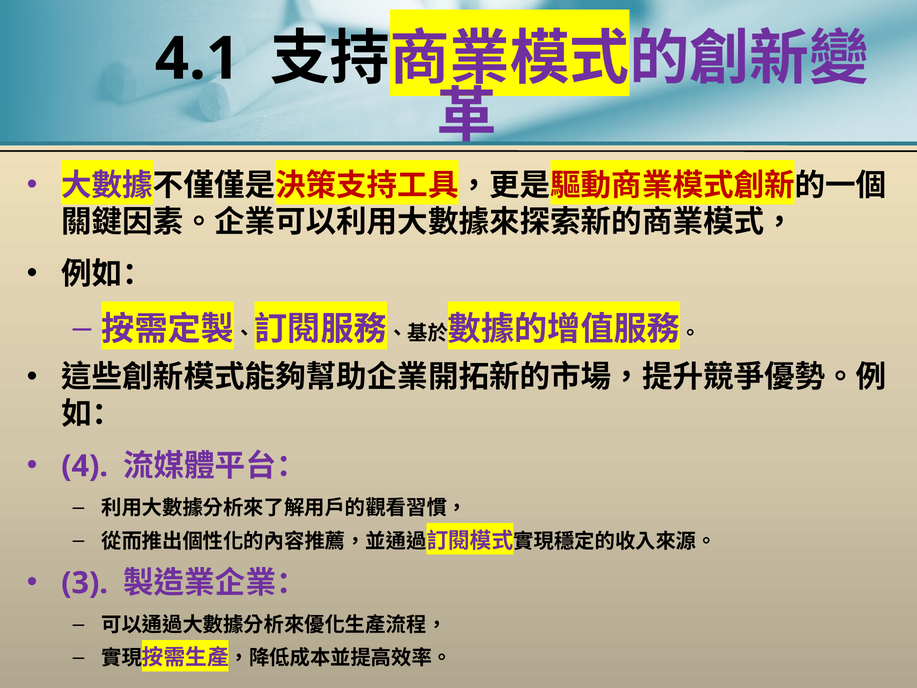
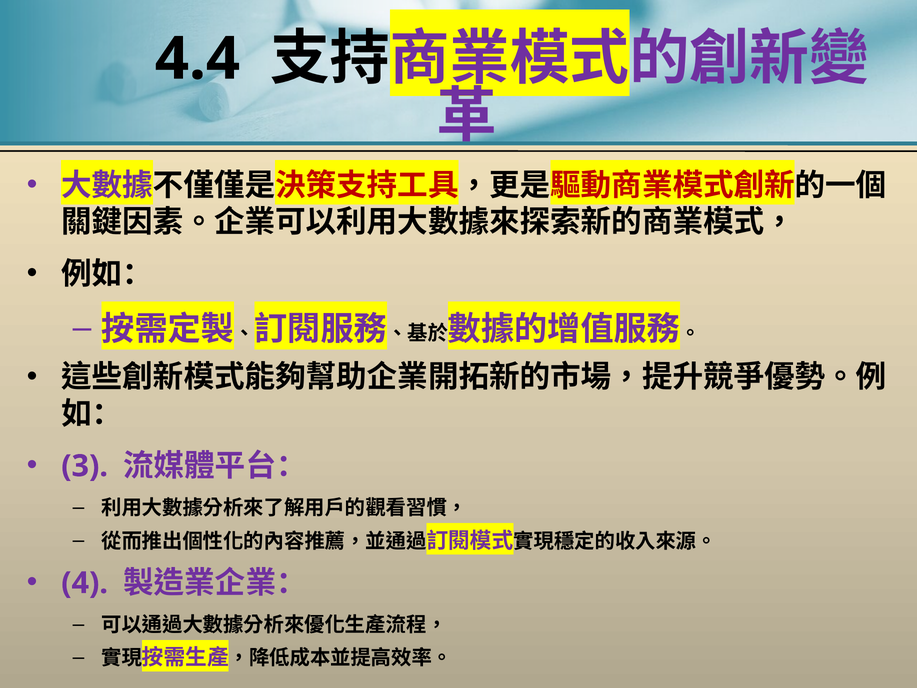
4.1: 4.1 -> 4.4
4: 4 -> 3
3: 3 -> 4
